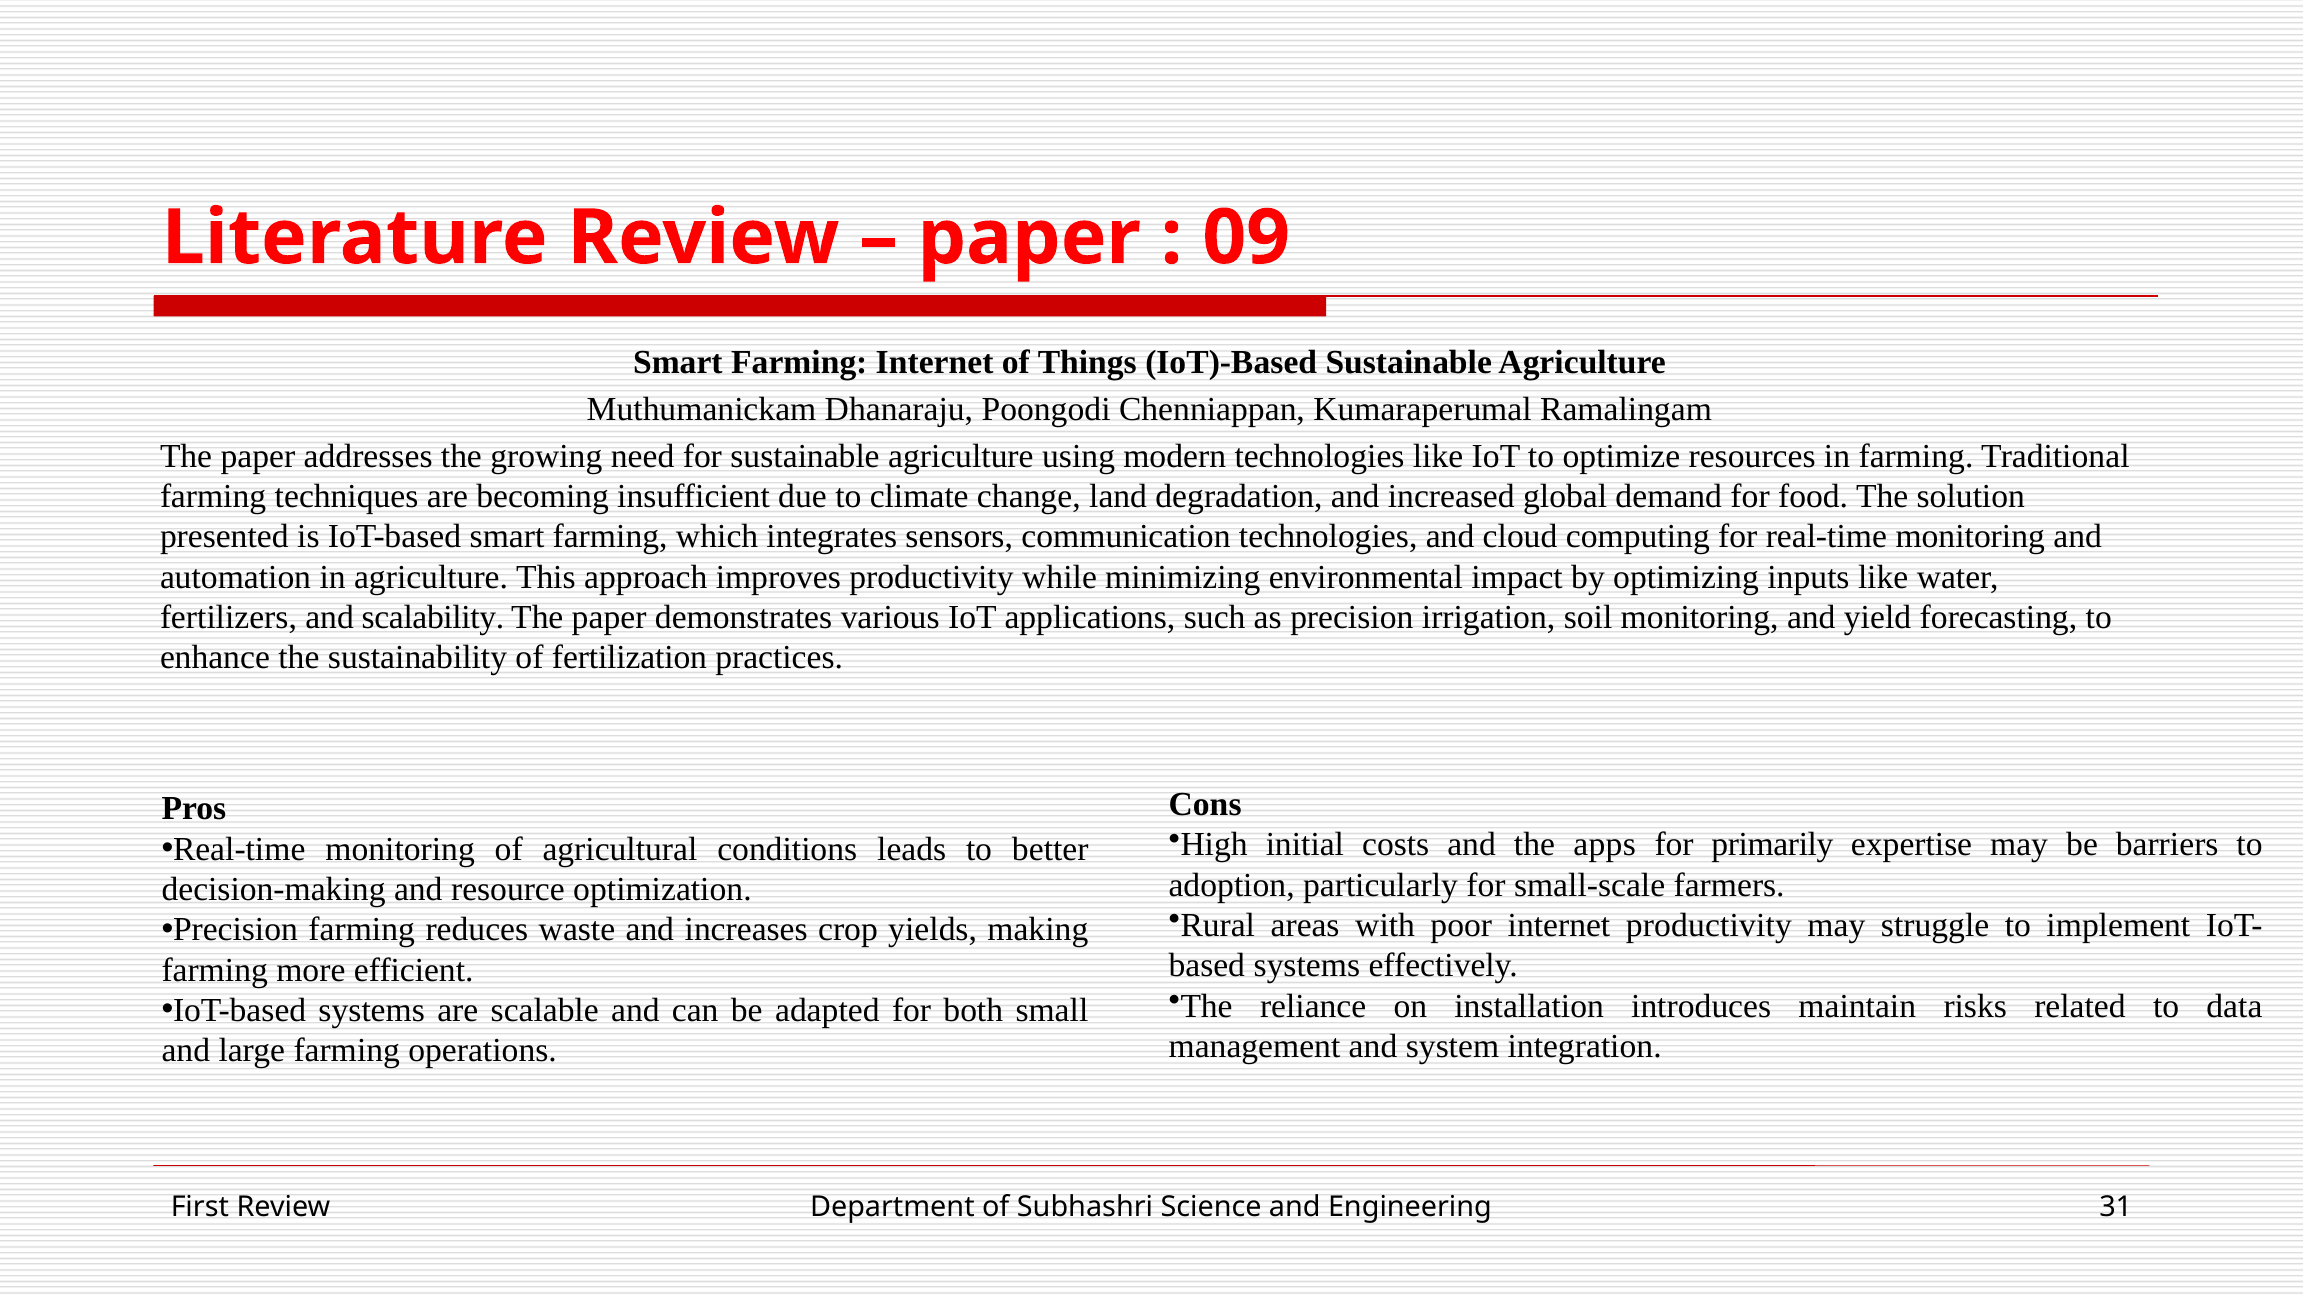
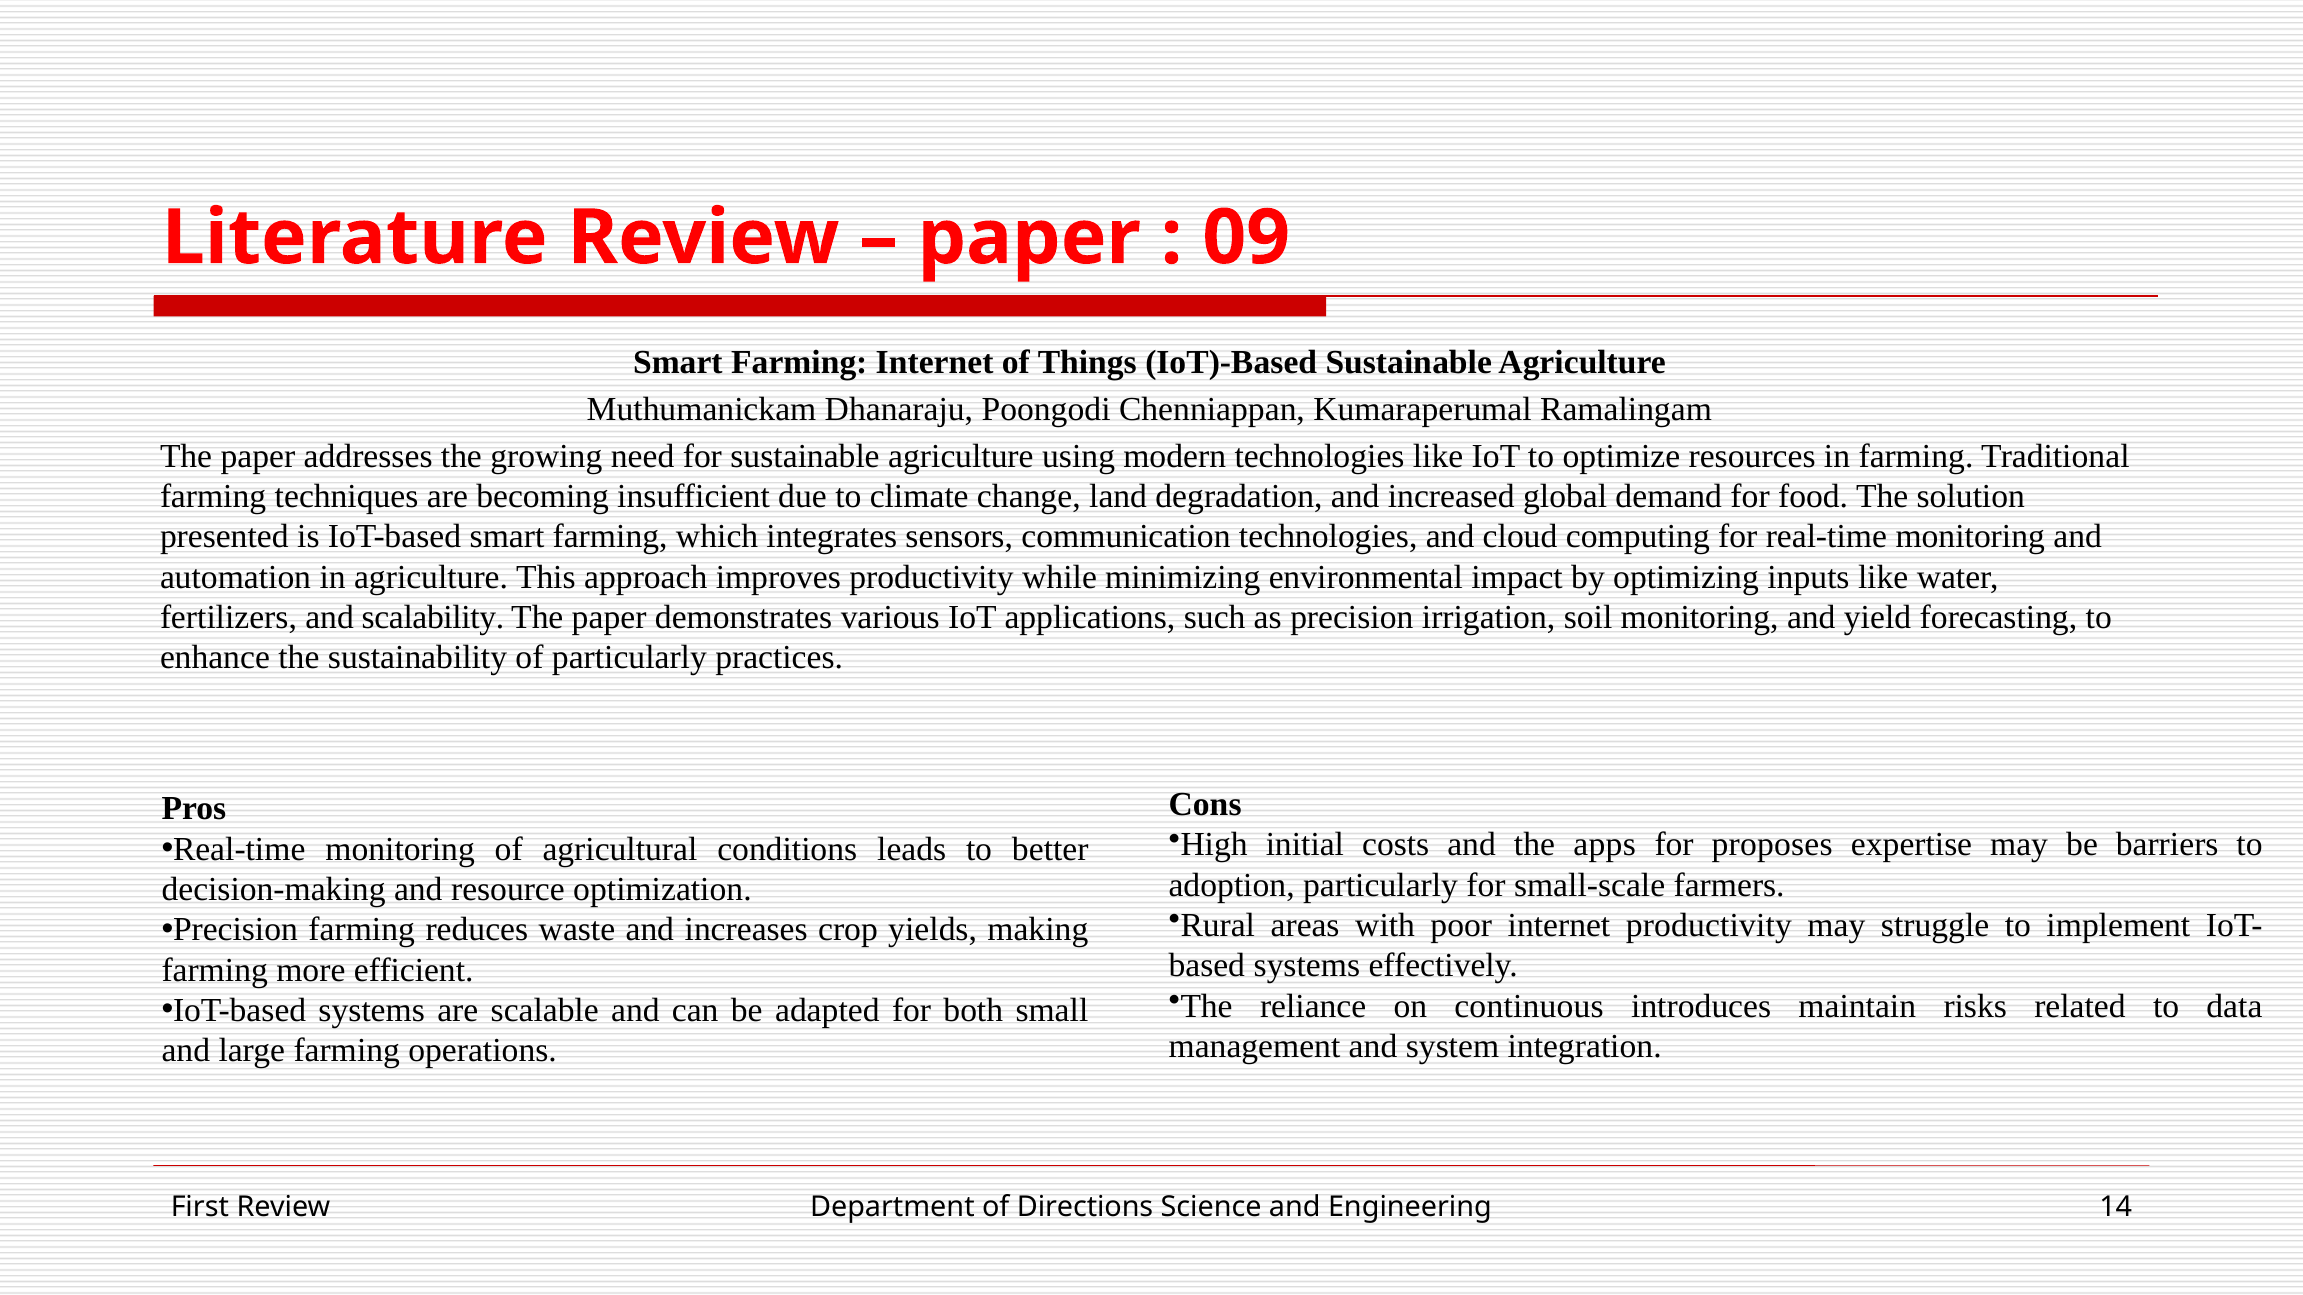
of fertilization: fertilization -> particularly
primarily: primarily -> proposes
installation: installation -> continuous
Subhashri: Subhashri -> Directions
31: 31 -> 14
